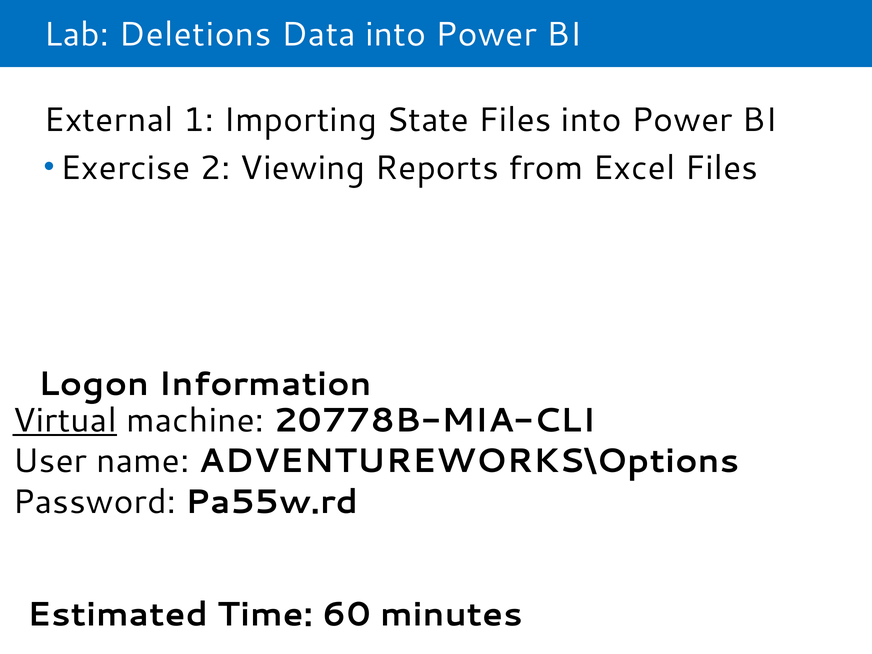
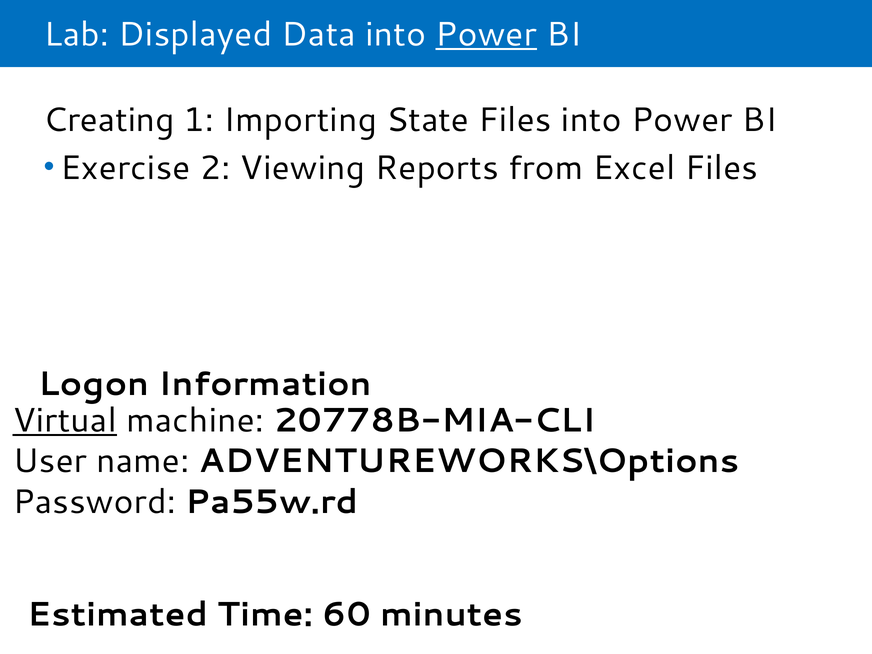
Deletions: Deletions -> Displayed
Power at (486, 34) underline: none -> present
External: External -> Creating
